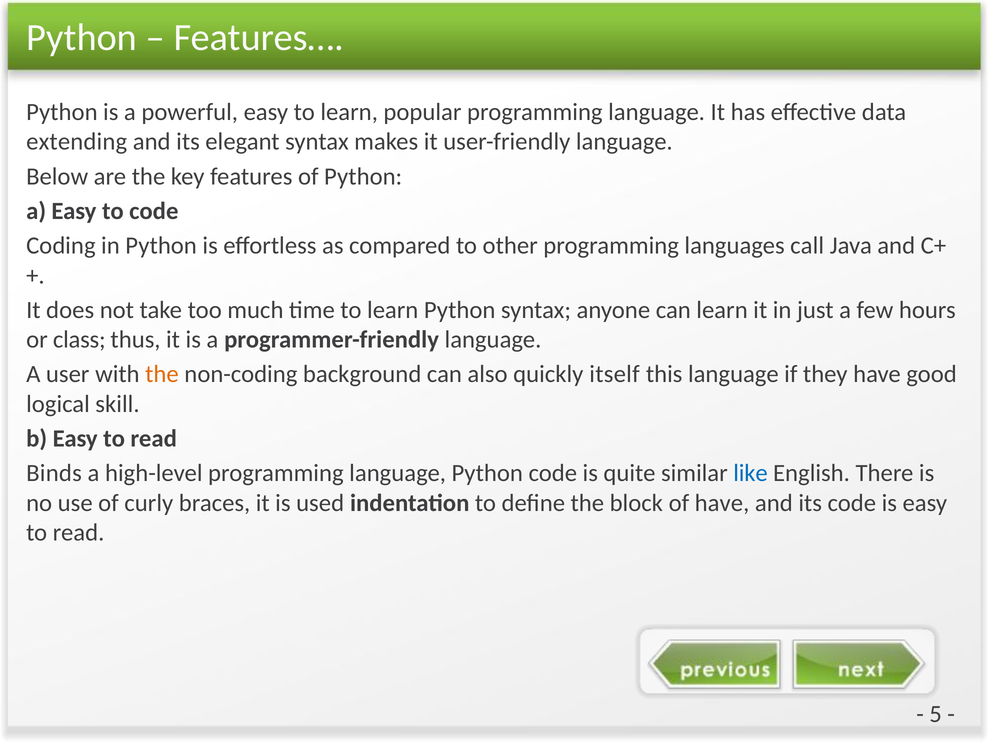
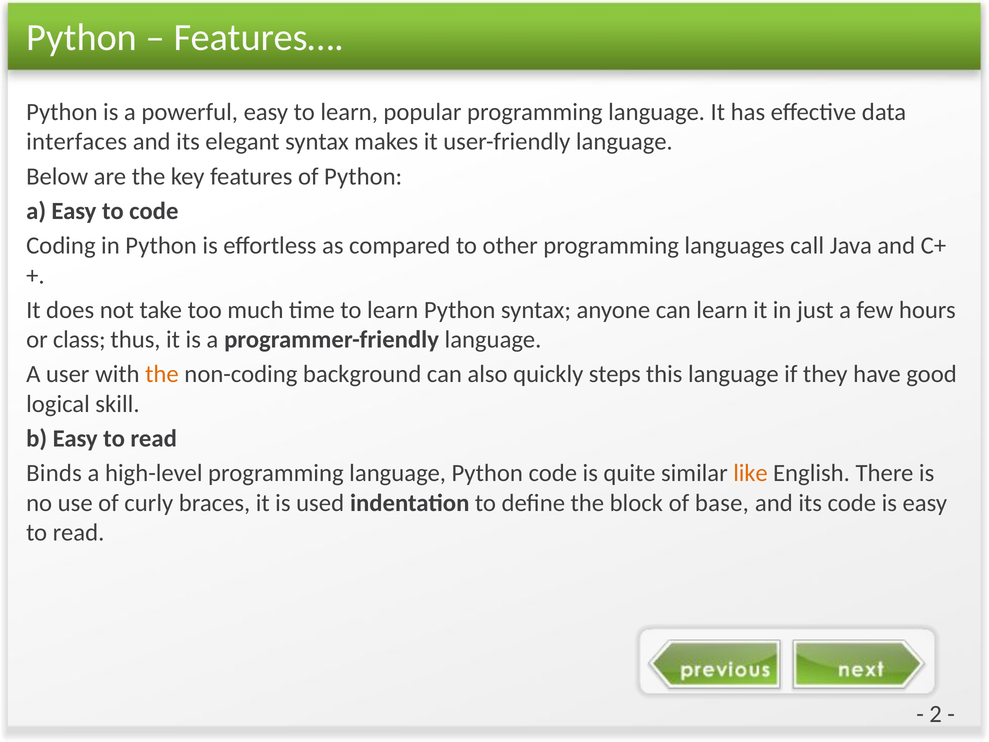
extending: extending -> interfaces
itself: itself -> steps
like colour: blue -> orange
of have: have -> base
5: 5 -> 2
